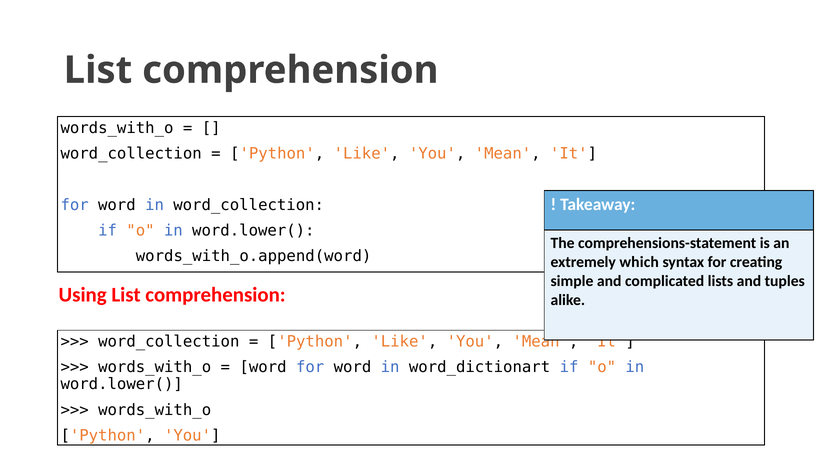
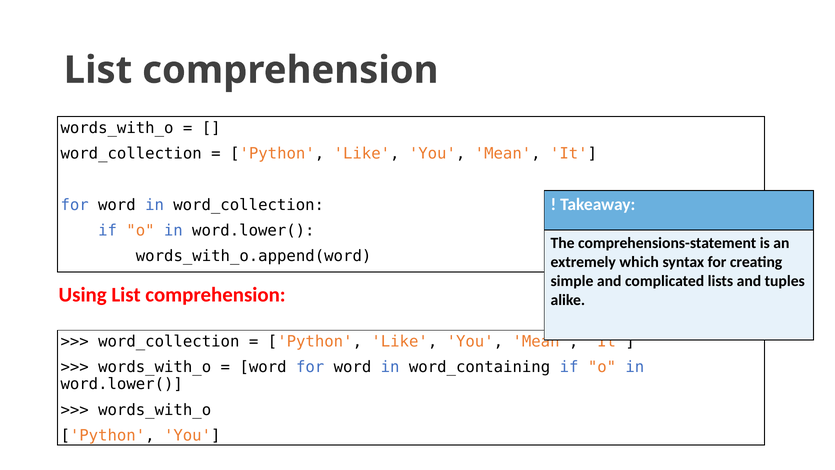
word_dictionart: word_dictionart -> word_containing
